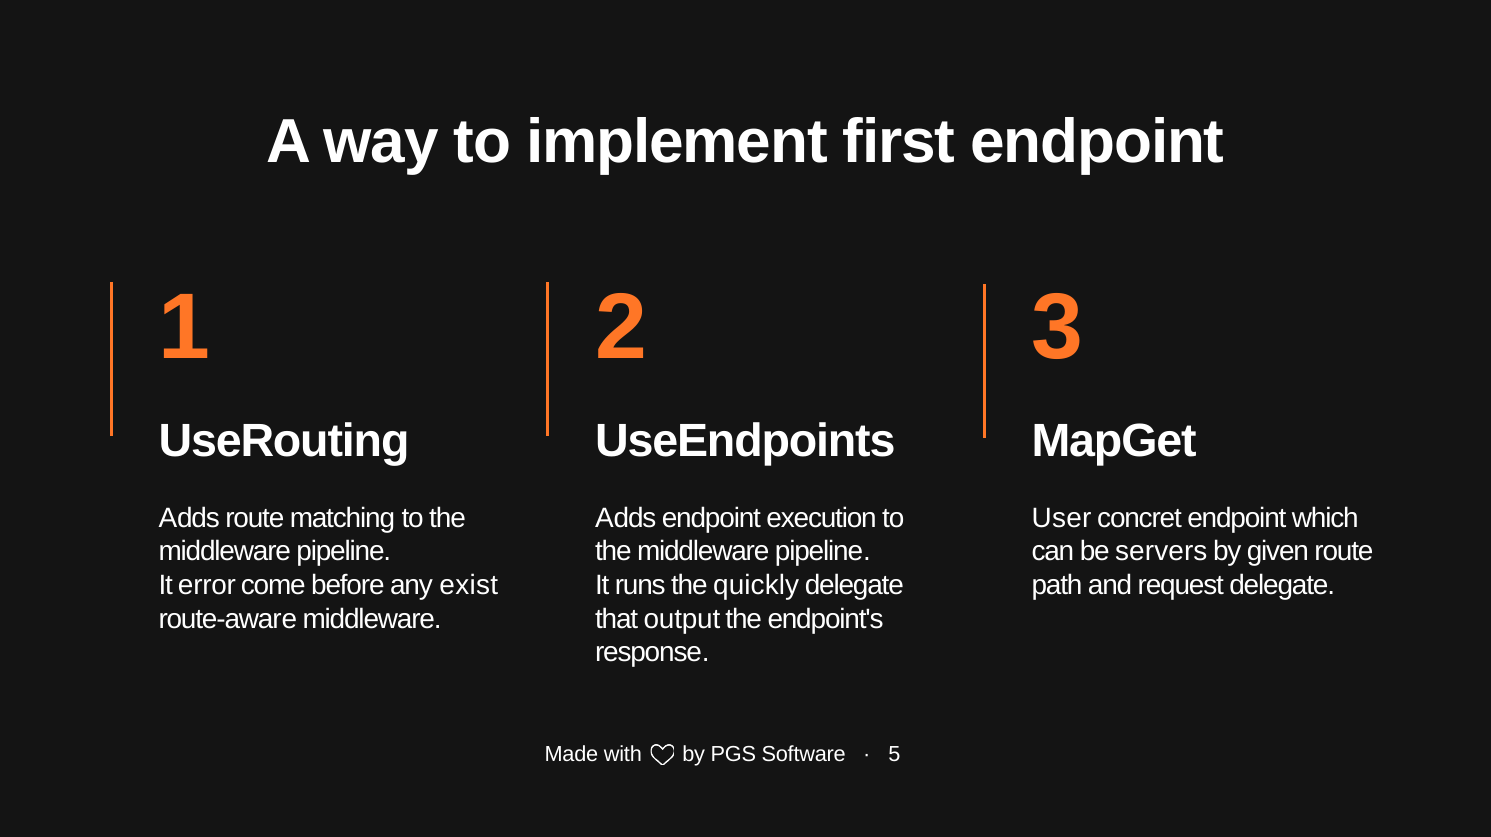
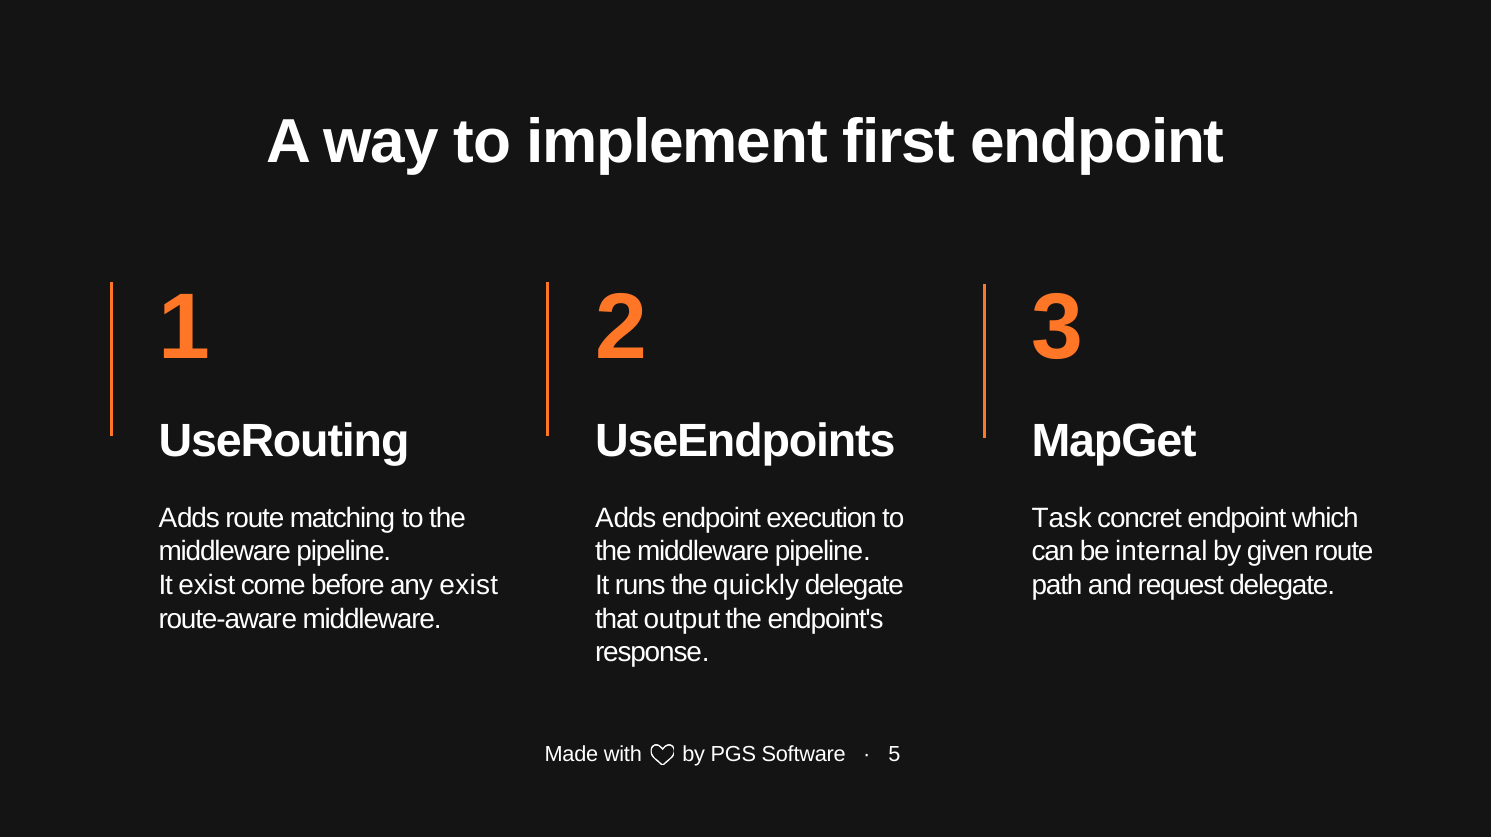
User: User -> Task
servers: servers -> internal
It error: error -> exist
